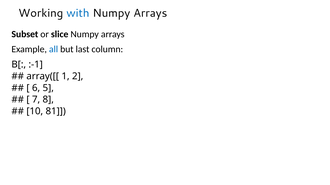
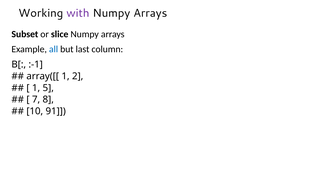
with colour: blue -> purple
6 at (36, 88): 6 -> 1
81: 81 -> 91
